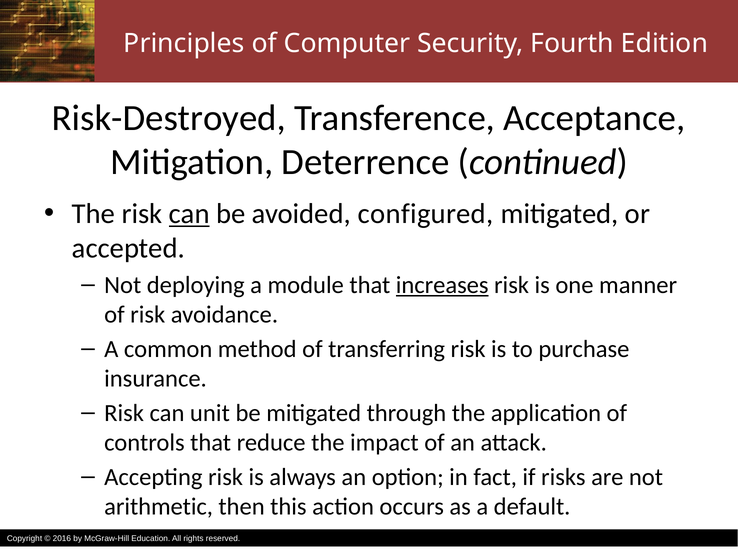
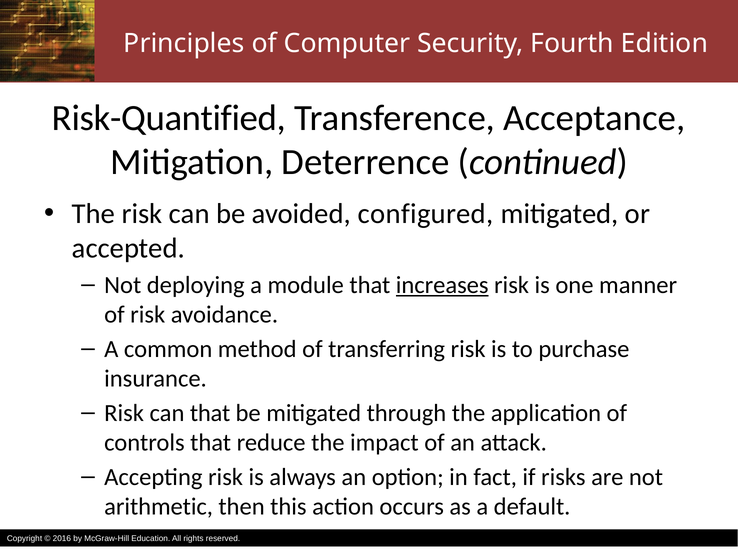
Risk-Destroyed: Risk-Destroyed -> Risk-Quantified
can at (189, 214) underline: present -> none
can unit: unit -> that
